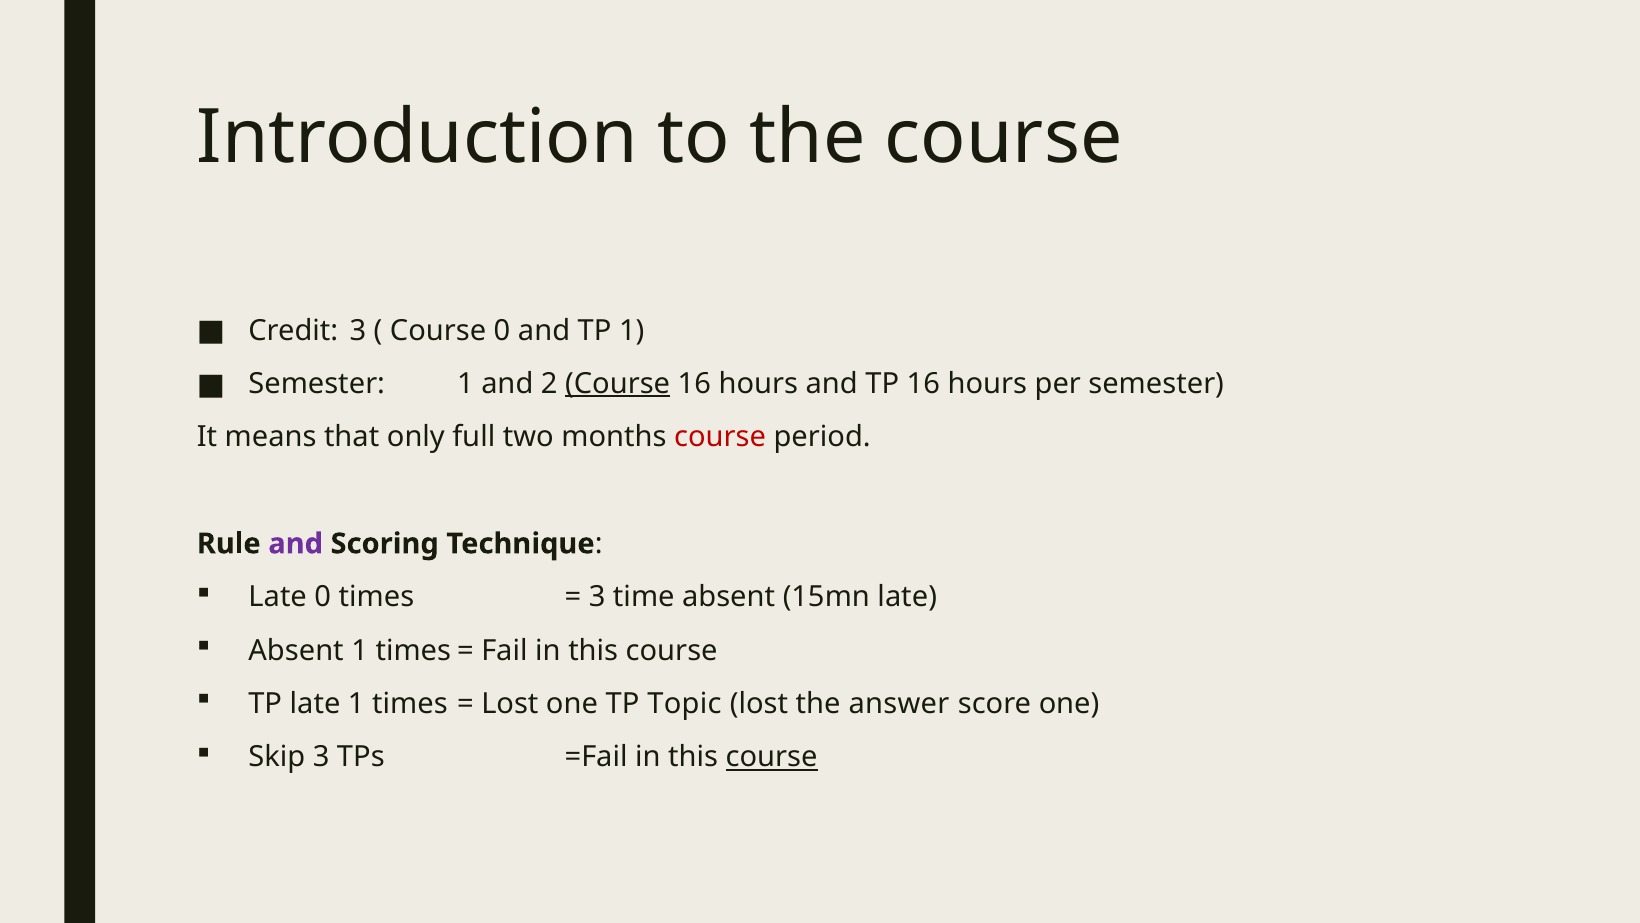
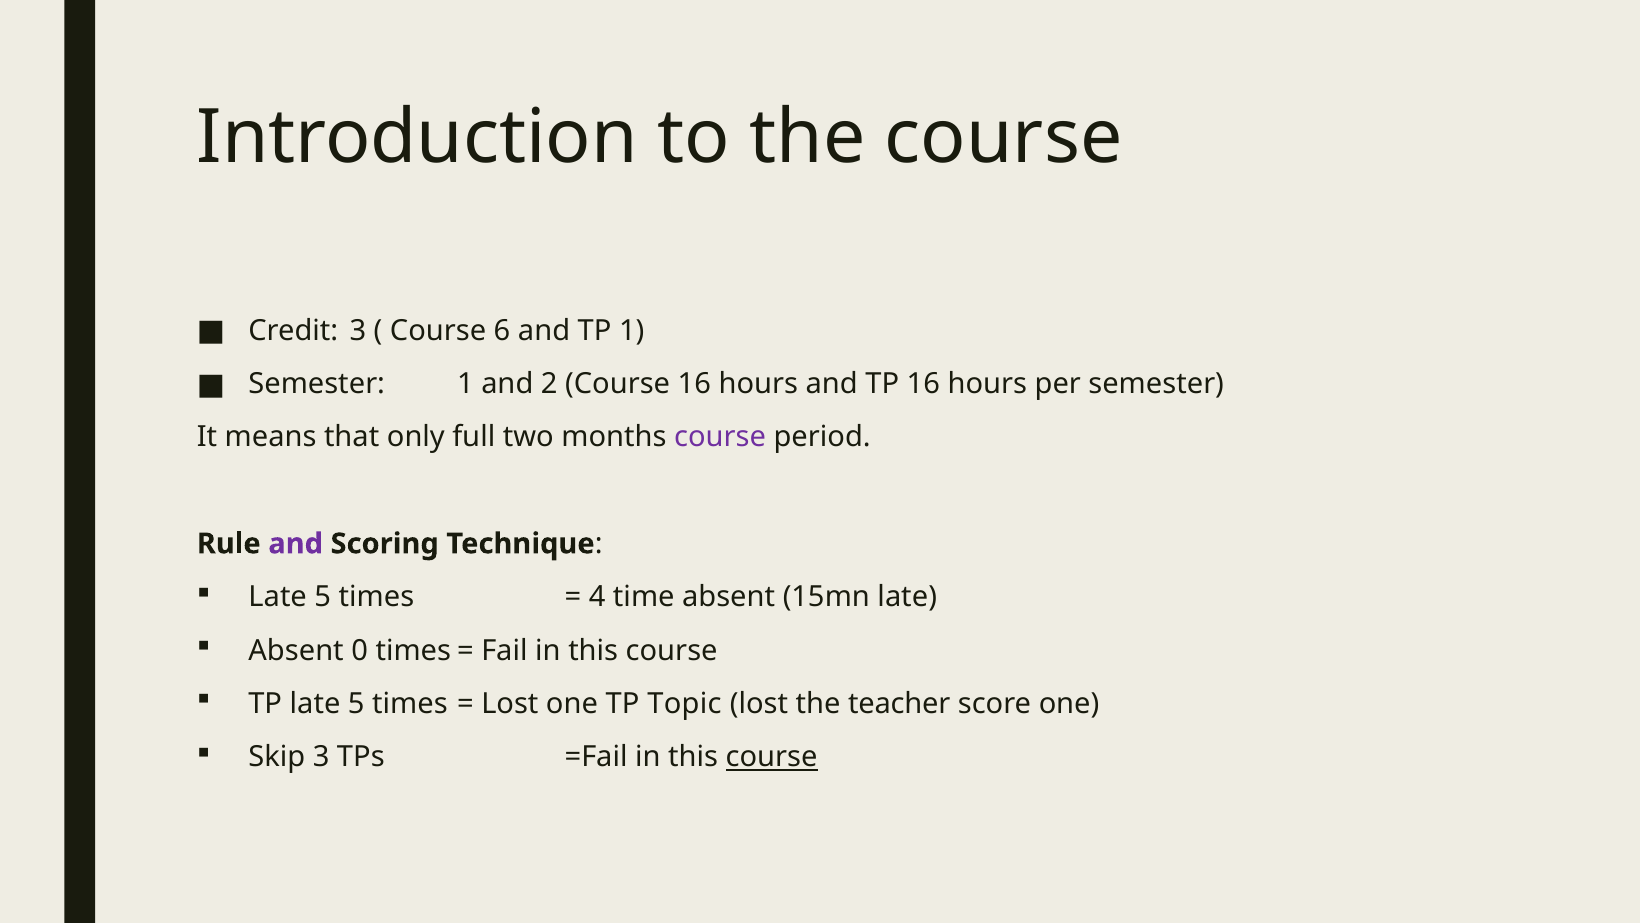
Course 0: 0 -> 6
Course at (618, 384) underline: present -> none
course at (720, 437) colour: red -> purple
0 at (323, 597): 0 -> 5
3 at (597, 597): 3 -> 4
Absent 1: 1 -> 0
TP late 1: 1 -> 5
answer: answer -> teacher
